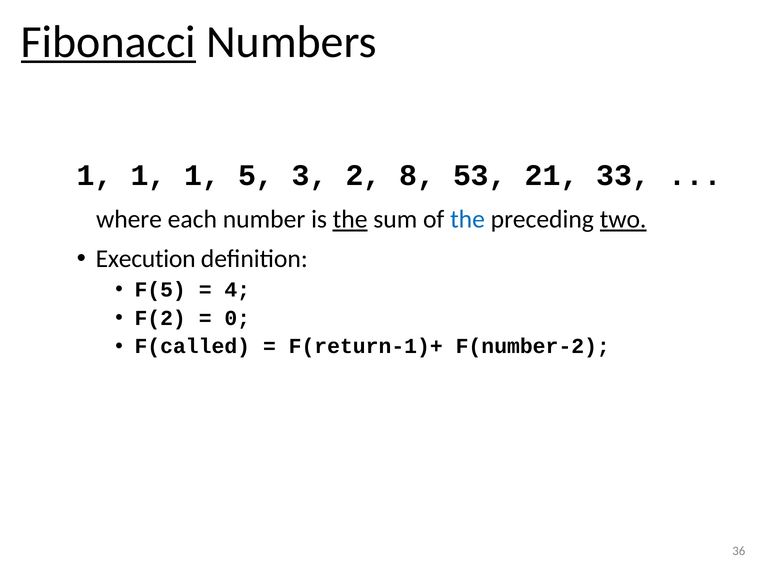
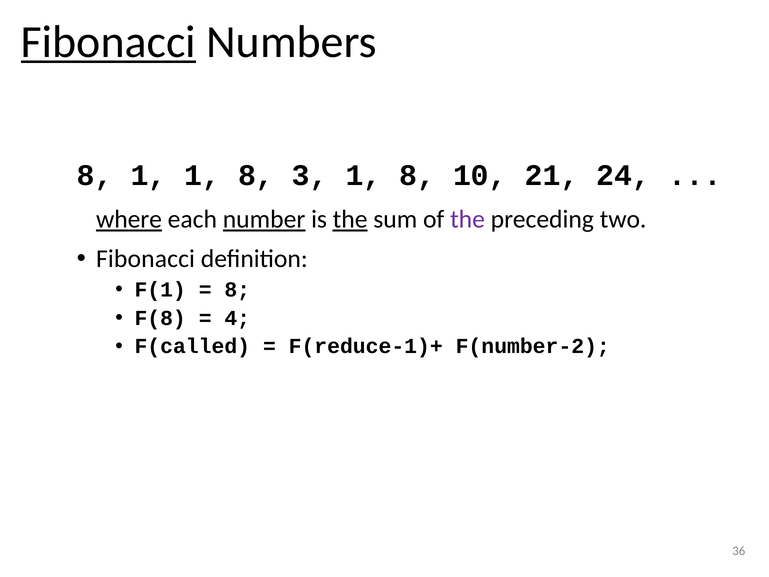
1 at (95, 175): 1 -> 8
1 1 5: 5 -> 8
3 2: 2 -> 1
53: 53 -> 10
33: 33 -> 24
where underline: none -> present
number underline: none -> present
the at (468, 219) colour: blue -> purple
two underline: present -> none
Execution at (146, 259): Execution -> Fibonacci
F(5: F(5 -> F(1
4 at (237, 289): 4 -> 8
F(2: F(2 -> F(8
0: 0 -> 4
F(return-1)+: F(return-1)+ -> F(reduce-1)+
